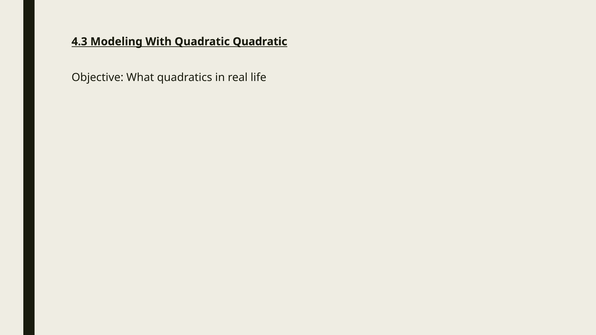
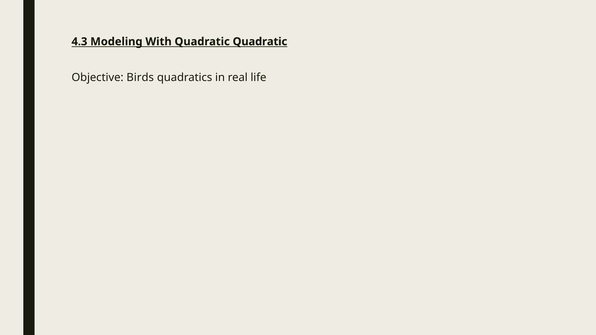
What: What -> Birds
